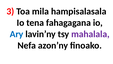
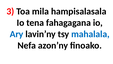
mahalala colour: purple -> blue
